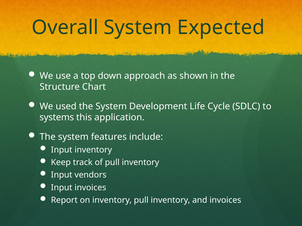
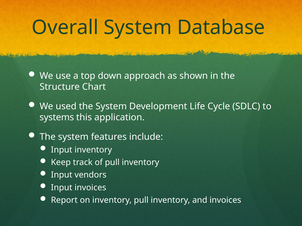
Expected: Expected -> Database
